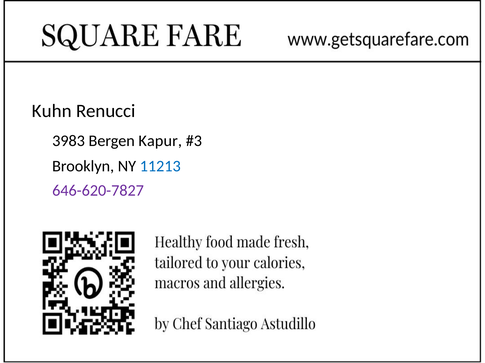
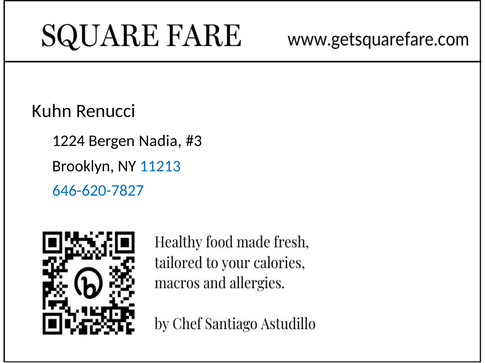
3983: 3983 -> 1224
Kapur: Kapur -> Nadia
646-620-7827 colour: purple -> blue
